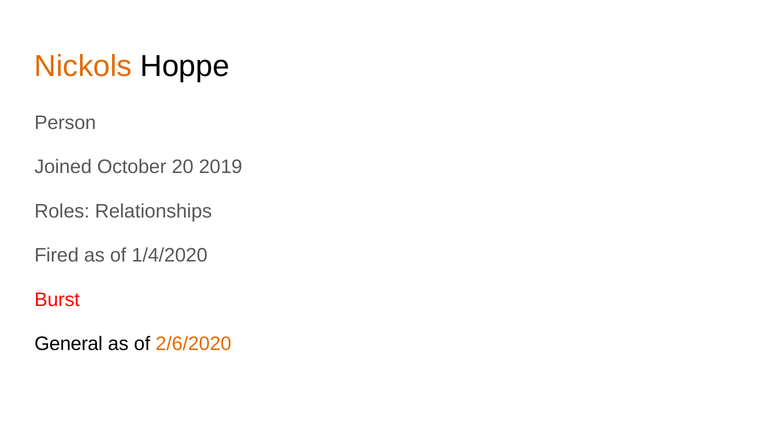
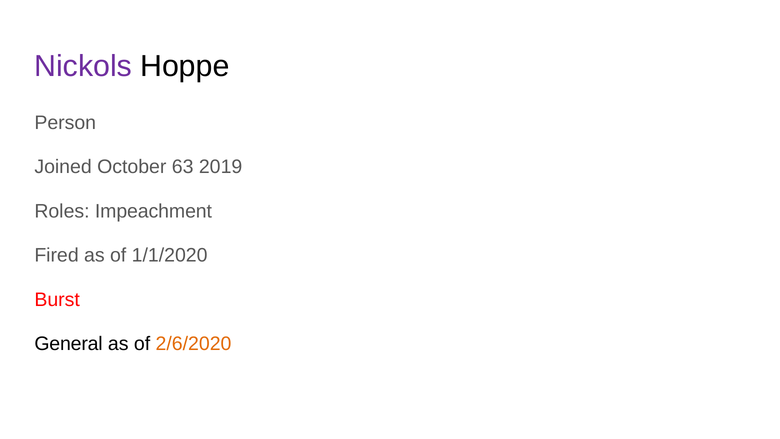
Nickols colour: orange -> purple
20: 20 -> 63
Relationships: Relationships -> Impeachment
1/4/2020: 1/4/2020 -> 1/1/2020
